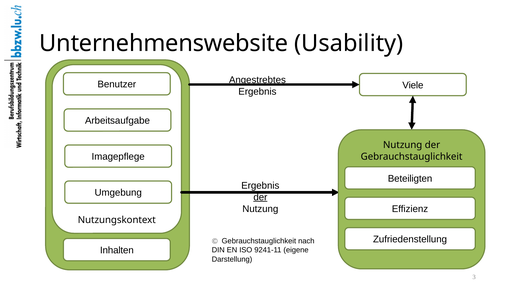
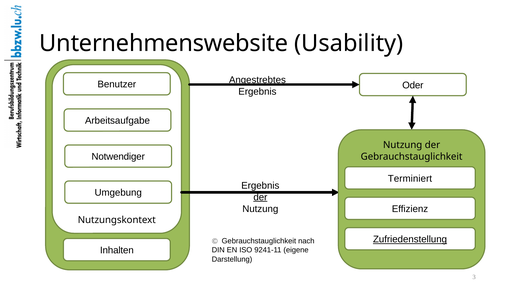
Viele: Viele -> Oder
Imagepflege: Imagepflege -> Notwendiger
Beteiligten: Beteiligten -> Terminiert
Zufriedenstellung underline: none -> present
